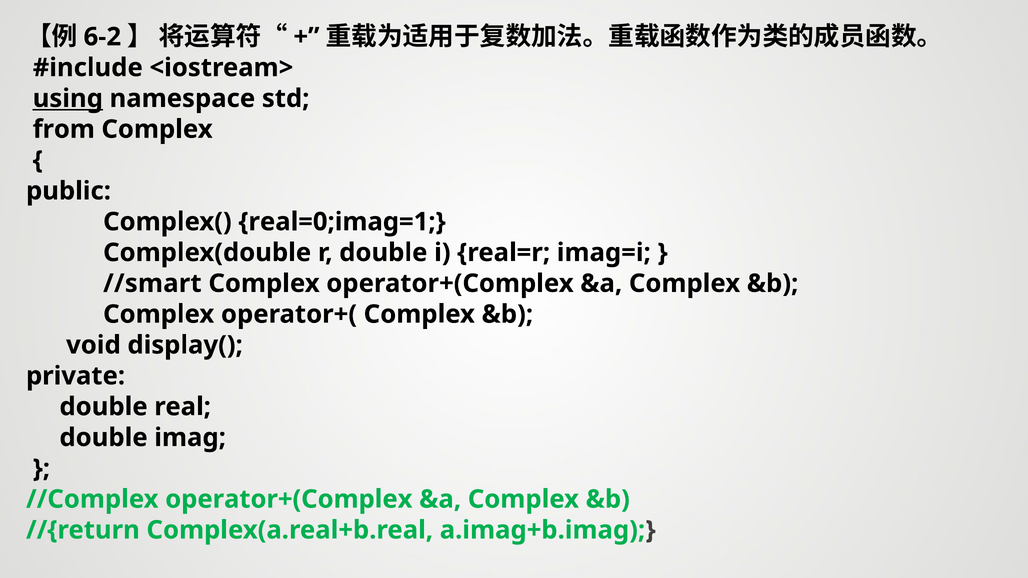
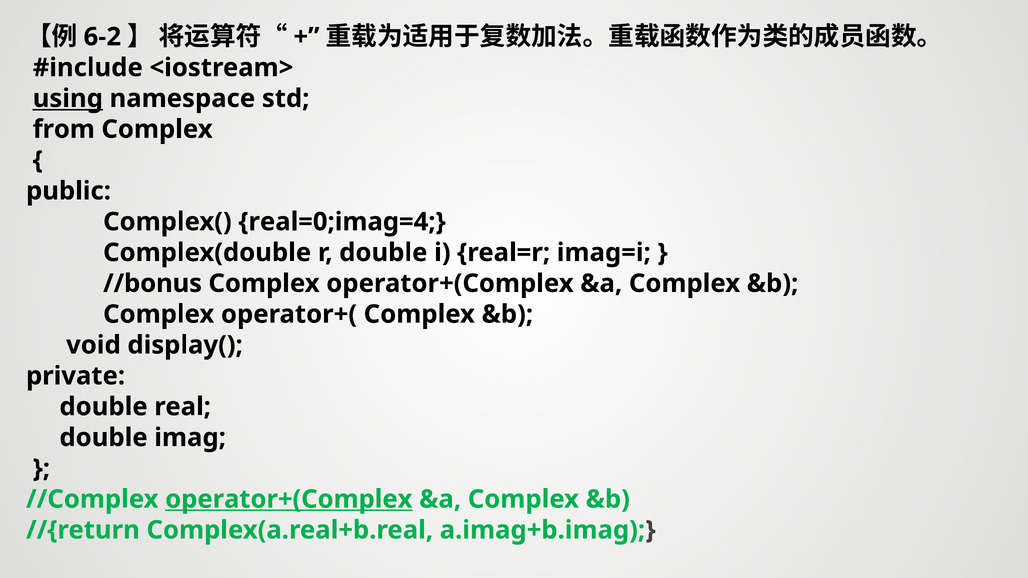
real=0;imag=1: real=0;imag=1 -> real=0;imag=4
//smart: //smart -> //bonus
operator+(Complex at (289, 499) underline: none -> present
